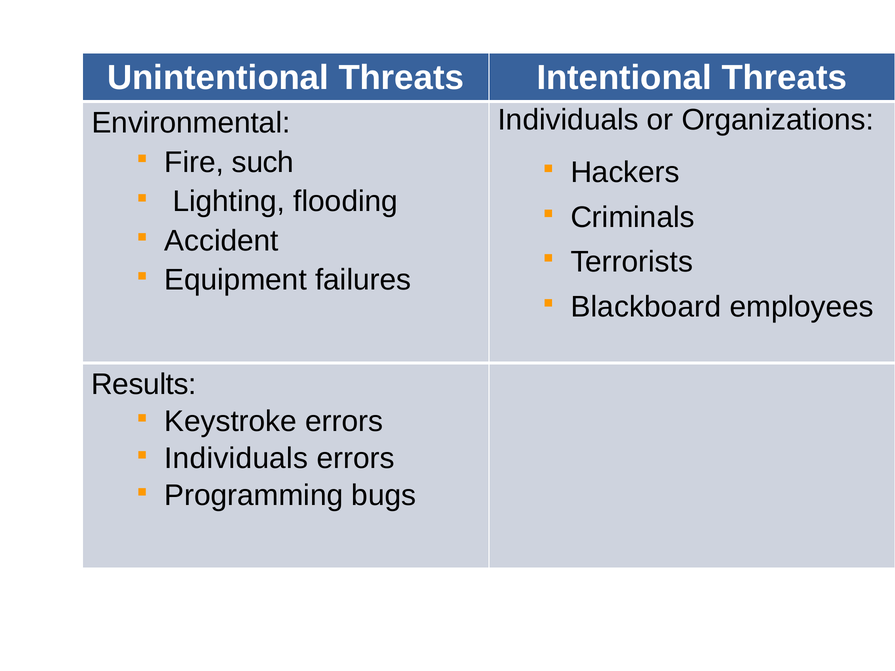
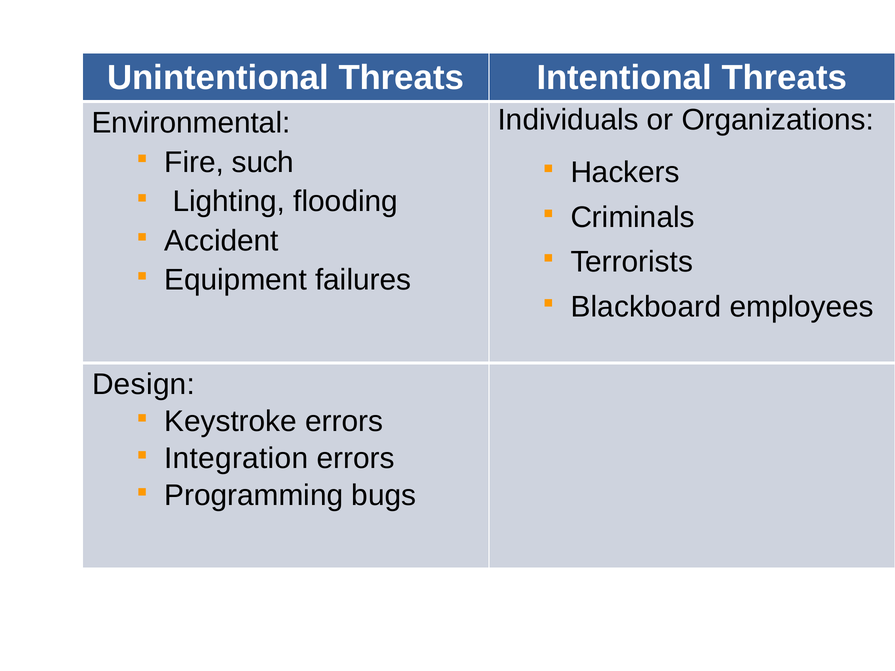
Results: Results -> Design
Individuals at (236, 459): Individuals -> Integration
